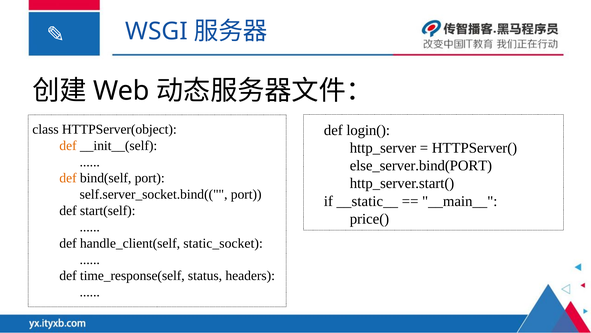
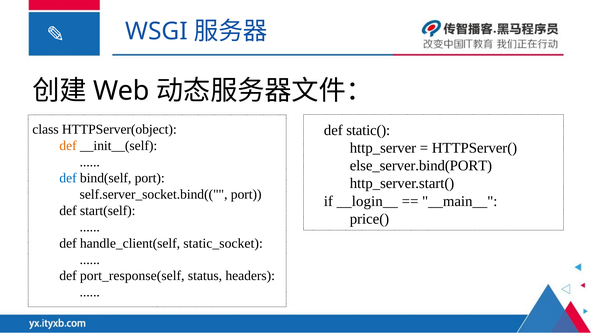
login(: login( -> static(
def at (68, 178) colour: orange -> blue
__static__: __static__ -> __login__
time_response(self: time_response(self -> port_response(self
